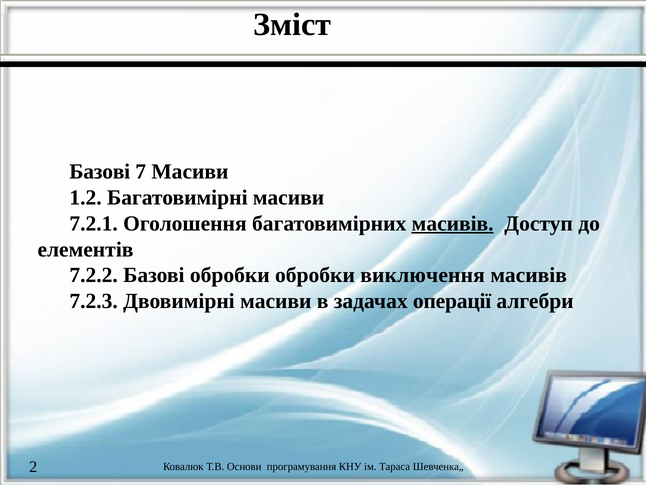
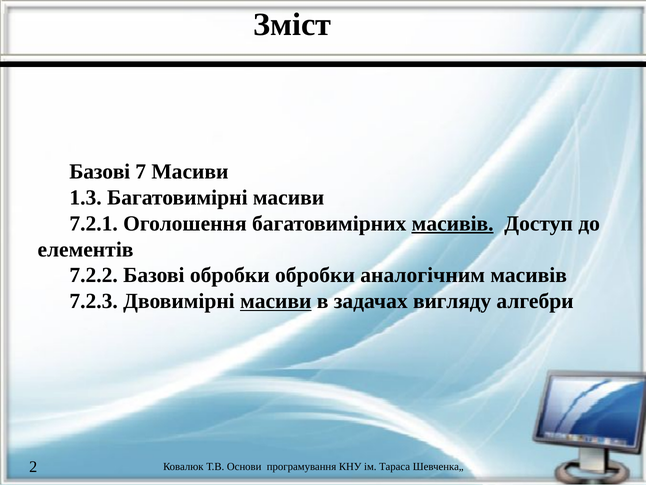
1.2: 1.2 -> 1.3
виключення: виключення -> аналогічним
масиви at (276, 301) underline: none -> present
операції: операції -> вигляду
